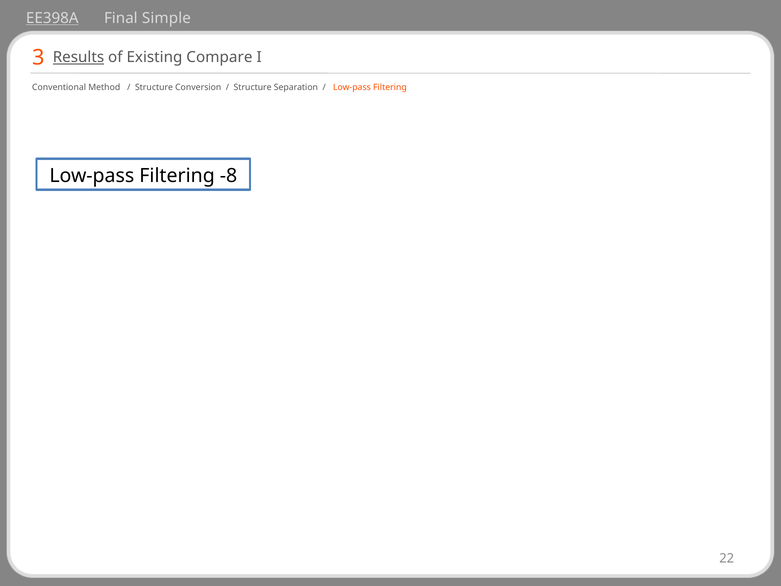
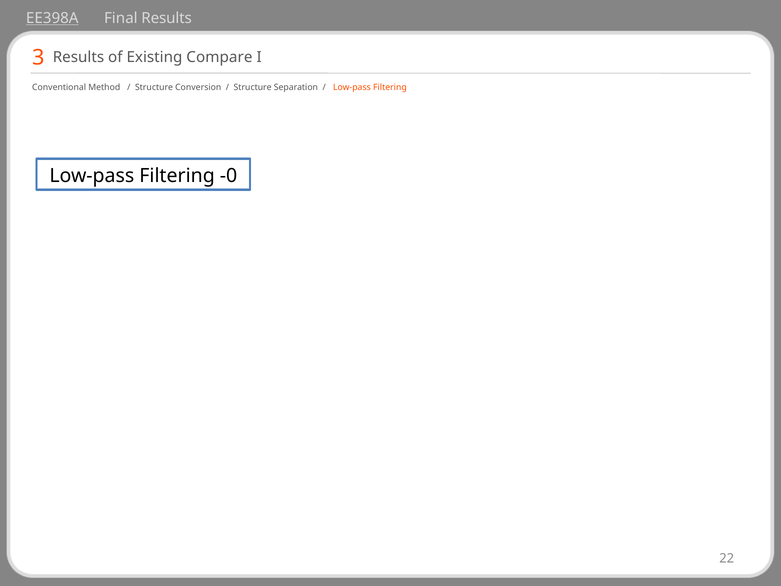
Final Simple: Simple -> Results
Results at (78, 57) underline: present -> none
-8: -8 -> -0
